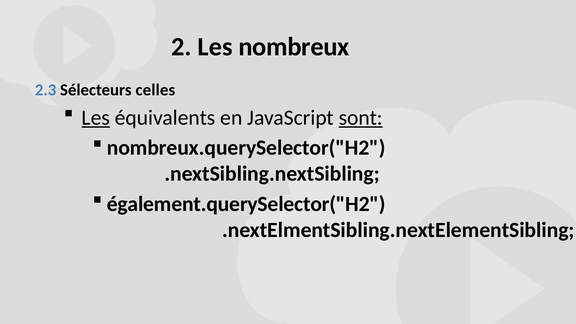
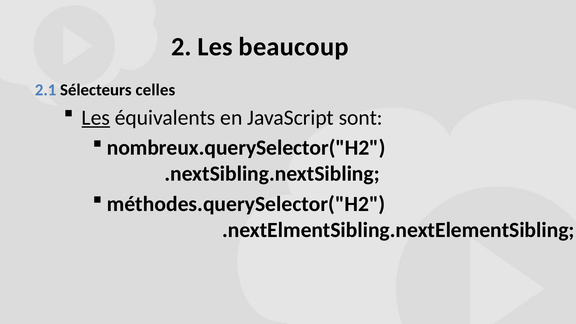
nombreux: nombreux -> beaucoup
2.3: 2.3 -> 2.1
sont underline: present -> none
également.querySelector("H2: également.querySelector("H2 -> méthodes.querySelector("H2
